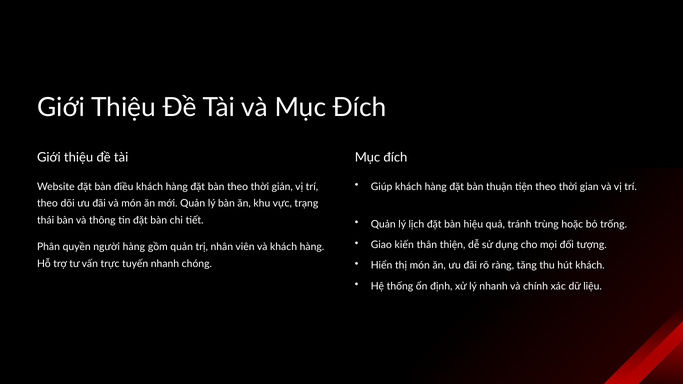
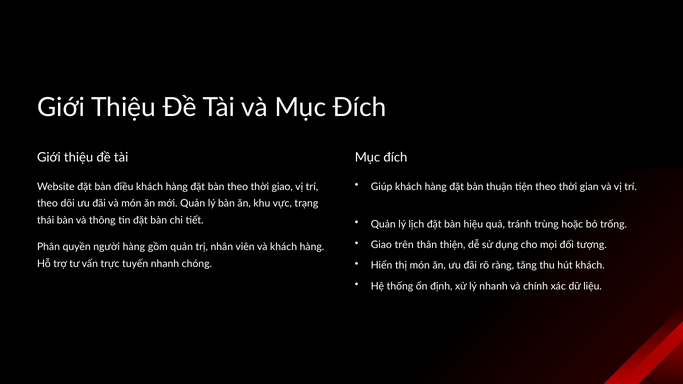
thời giản: giản -> giao
kiến: kiến -> trên
